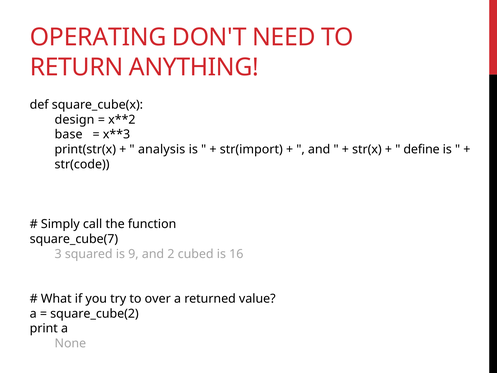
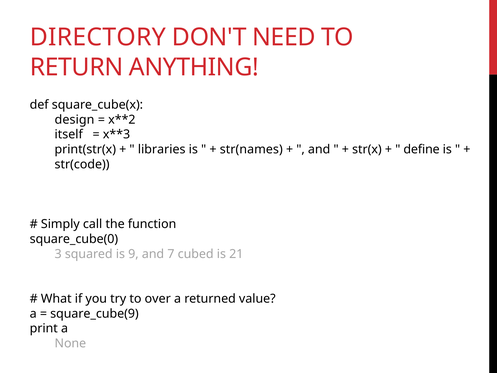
OPERATING: OPERATING -> DIRECTORY
base: base -> itself
analysis: analysis -> libraries
str(import: str(import -> str(names
square_cube(7: square_cube(7 -> square_cube(0
2: 2 -> 7
16: 16 -> 21
square_cube(2: square_cube(2 -> square_cube(9
